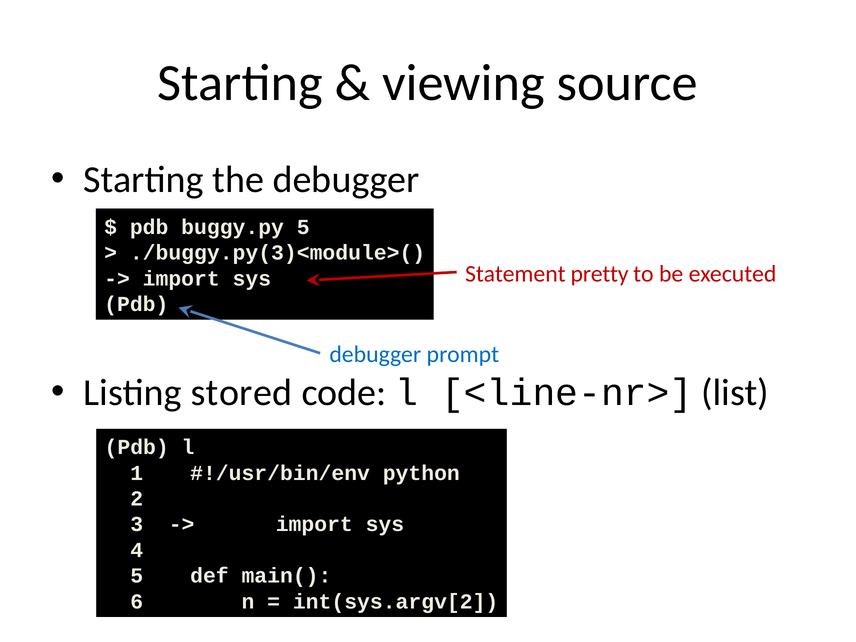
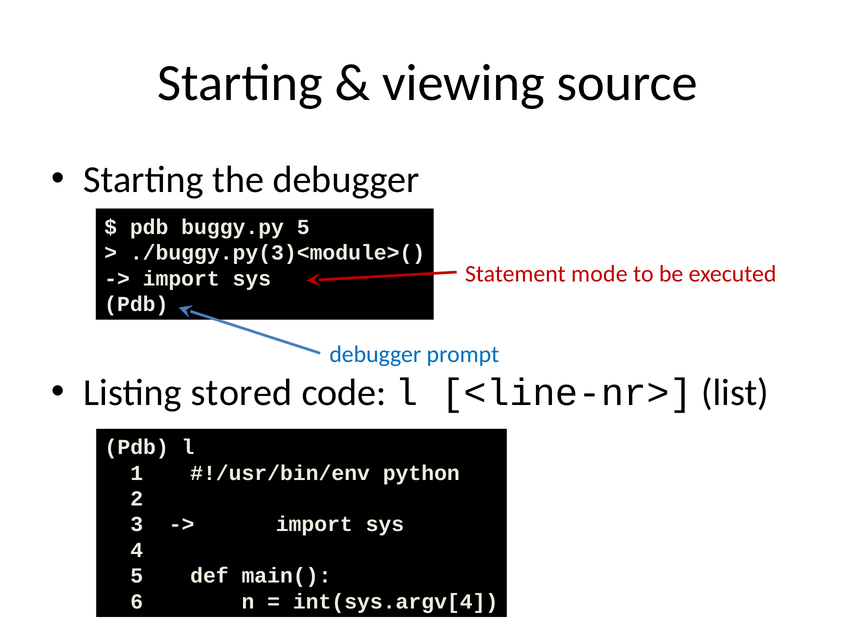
pretty: pretty -> mode
int(sys.argv[2: int(sys.argv[2 -> int(sys.argv[4
